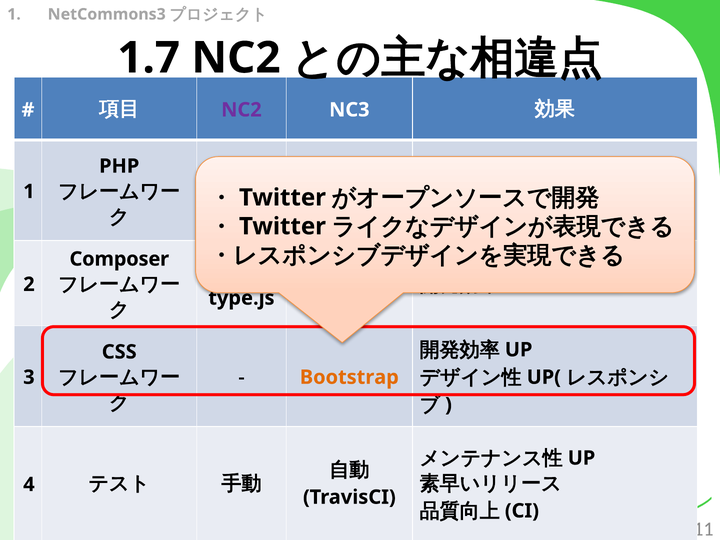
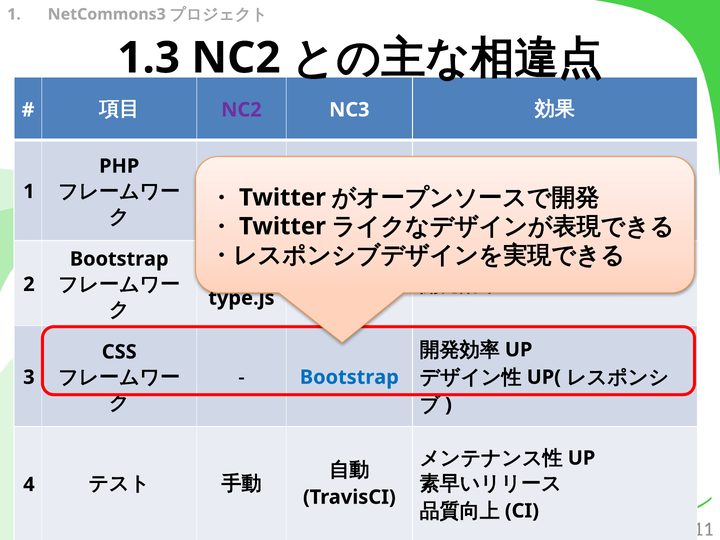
1.7: 1.7 -> 1.3
Composer at (119, 259): Composer -> Bootstrap
Bootstrap at (349, 377) colour: orange -> blue
